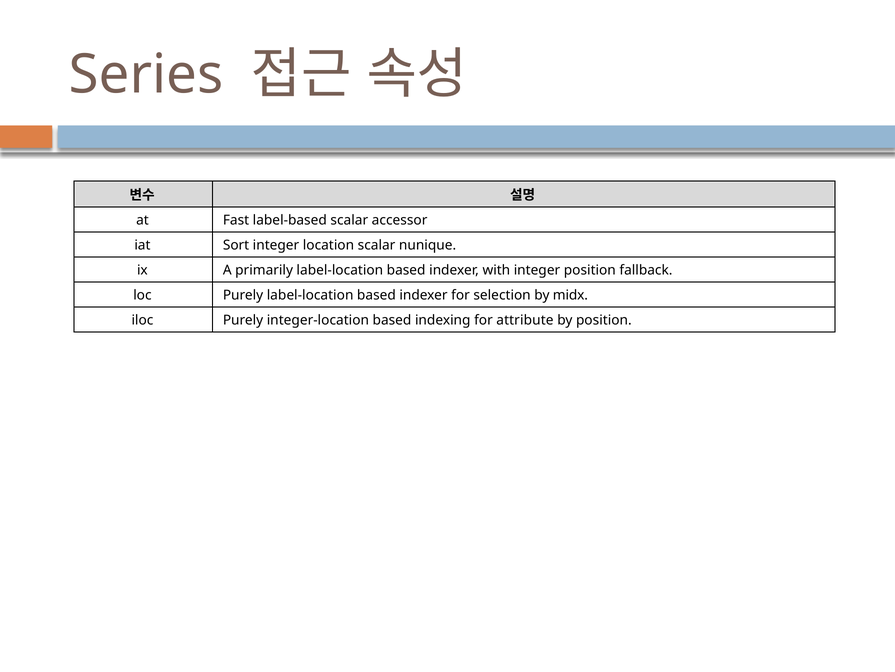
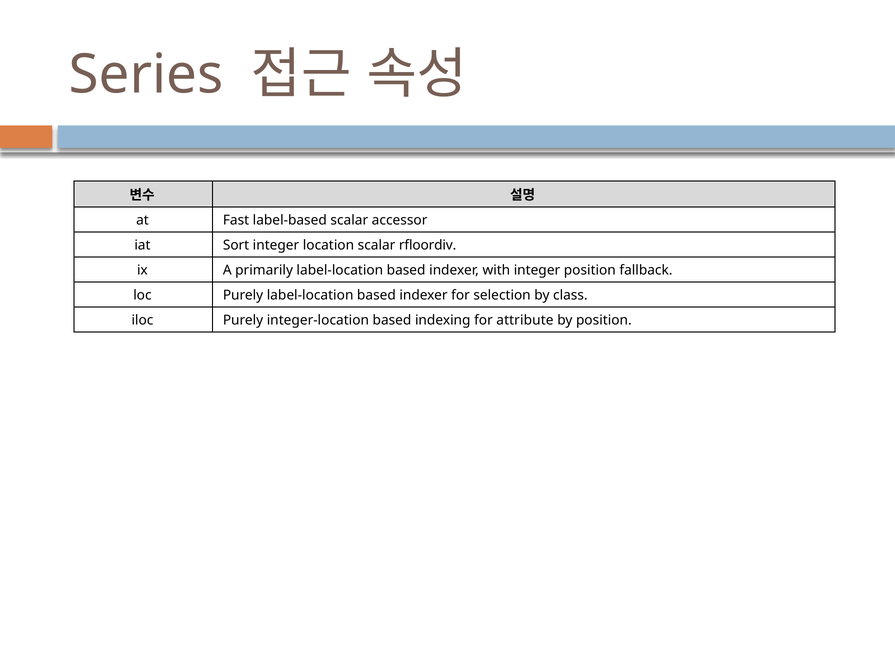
nunique: nunique -> rfloordiv
midx: midx -> class
